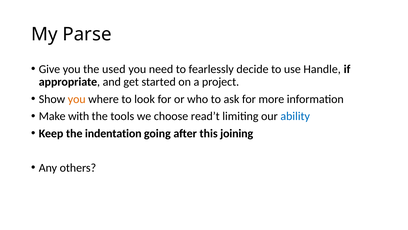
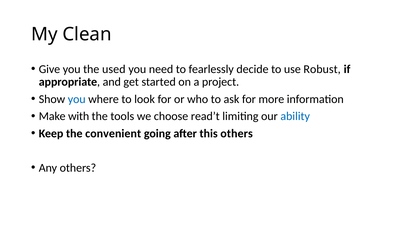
Parse: Parse -> Clean
Handle: Handle -> Robust
you at (77, 99) colour: orange -> blue
indentation: indentation -> convenient
this joining: joining -> others
